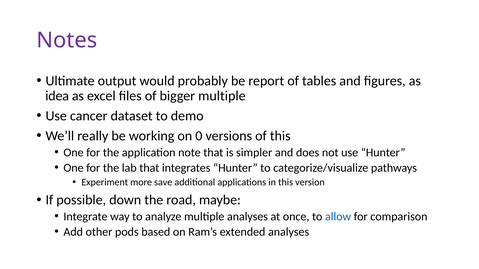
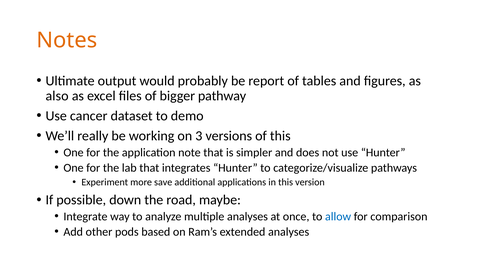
Notes colour: purple -> orange
idea: idea -> also
bigger multiple: multiple -> pathway
0: 0 -> 3
